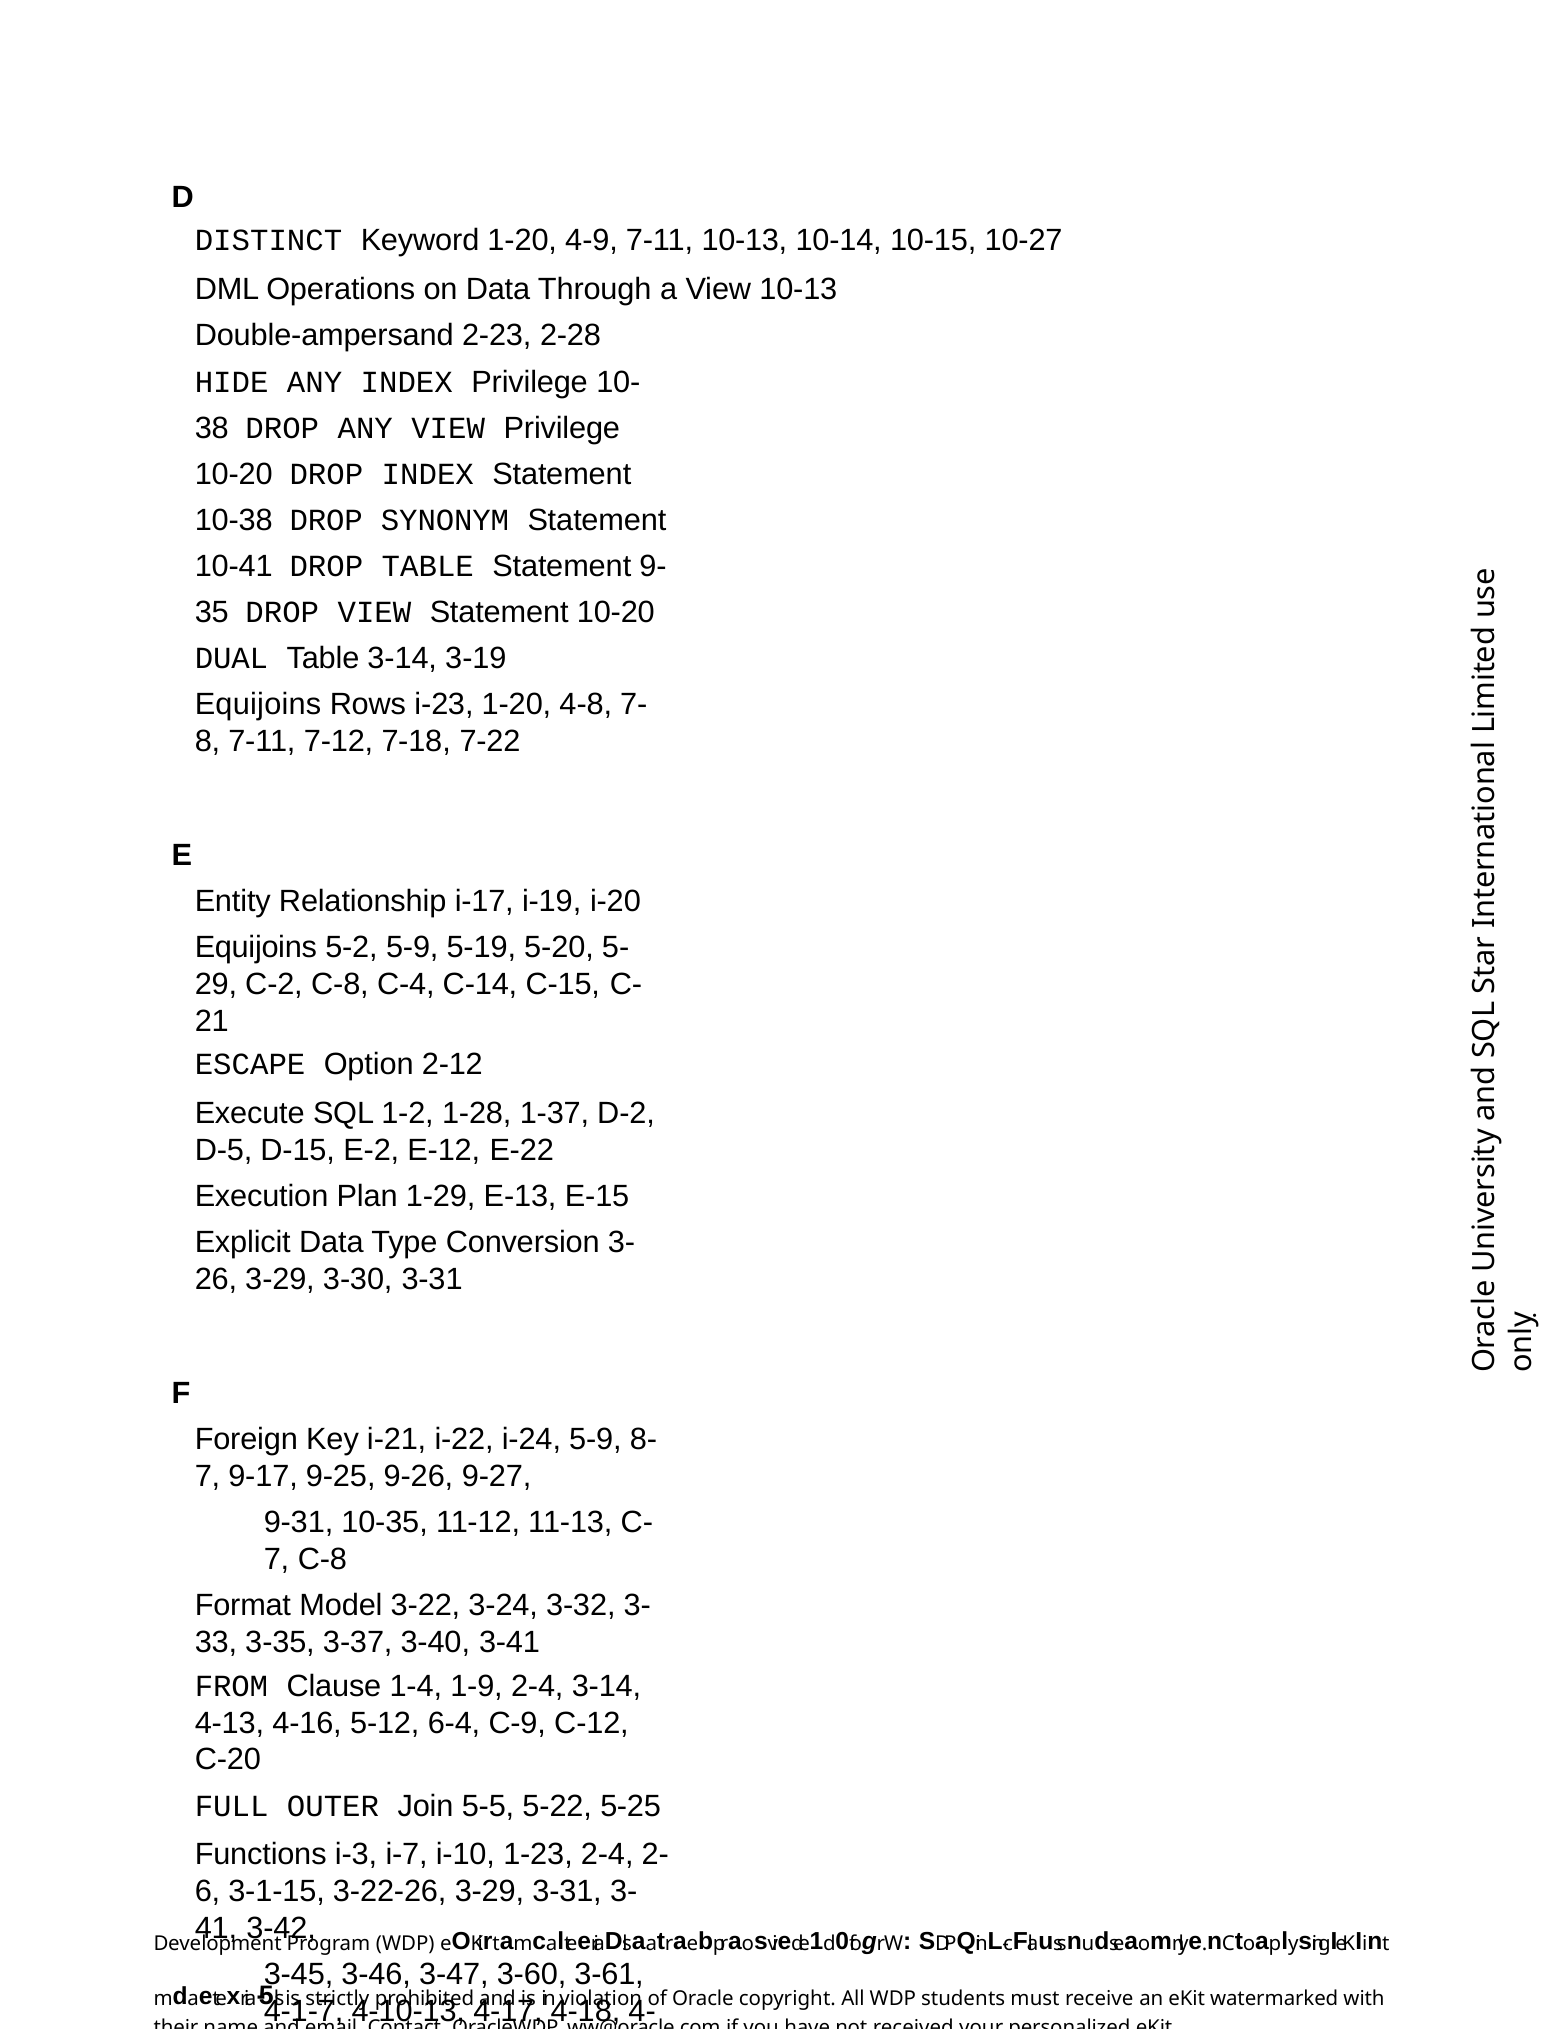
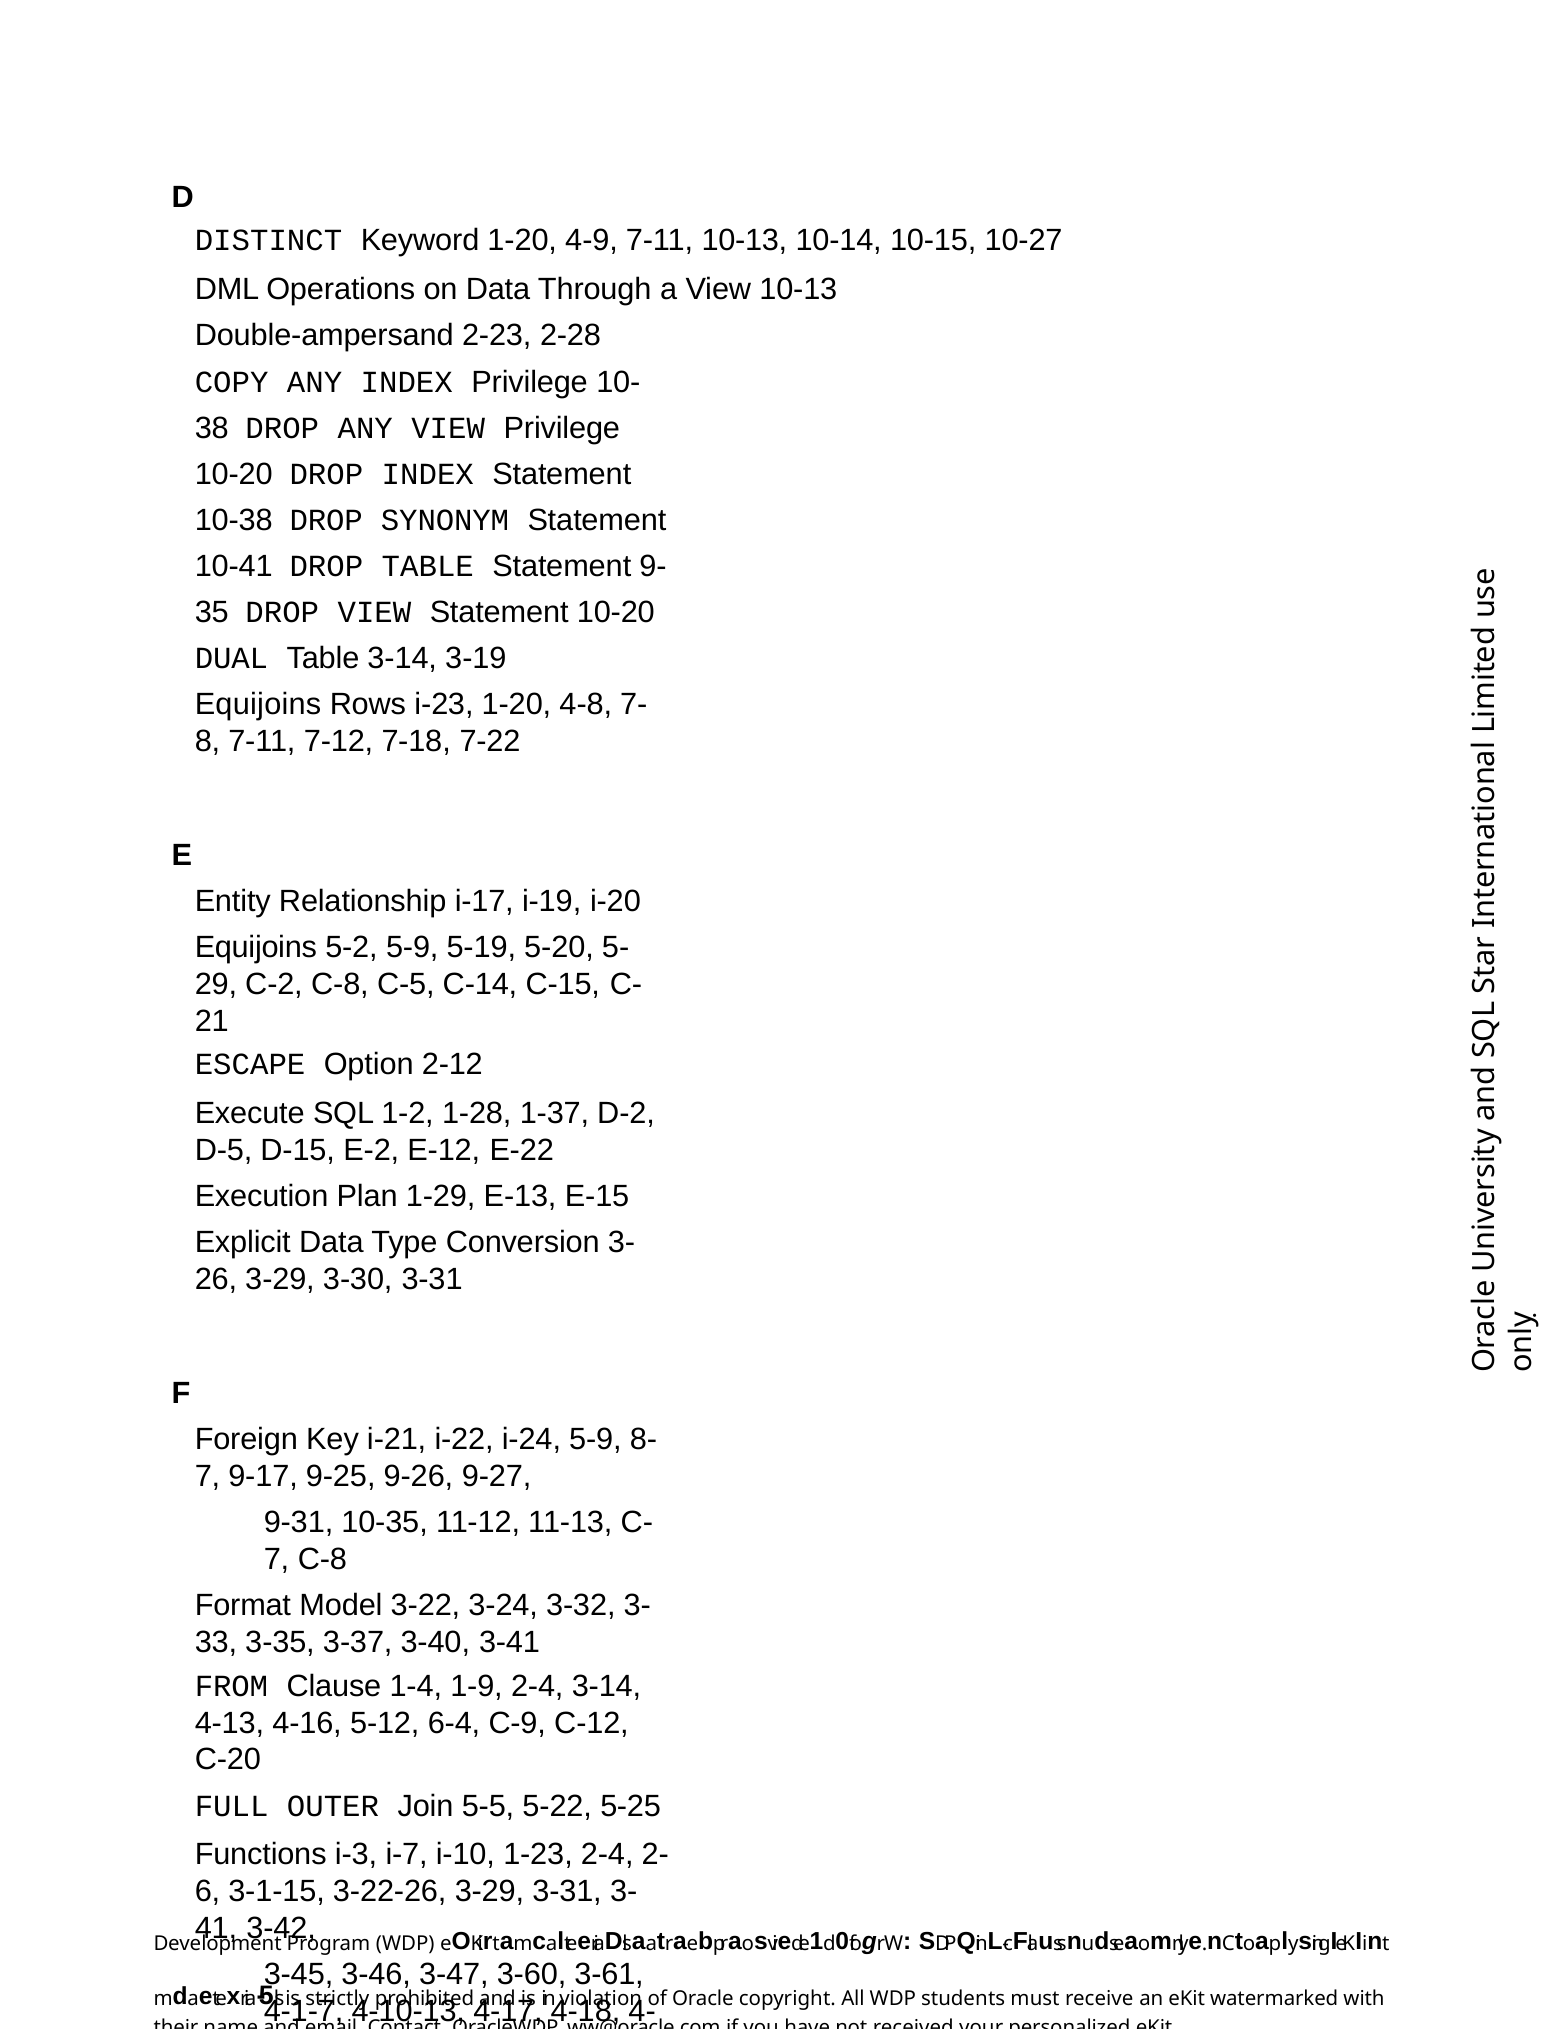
HIDE: HIDE -> COPY
C-4: C-4 -> C-5
